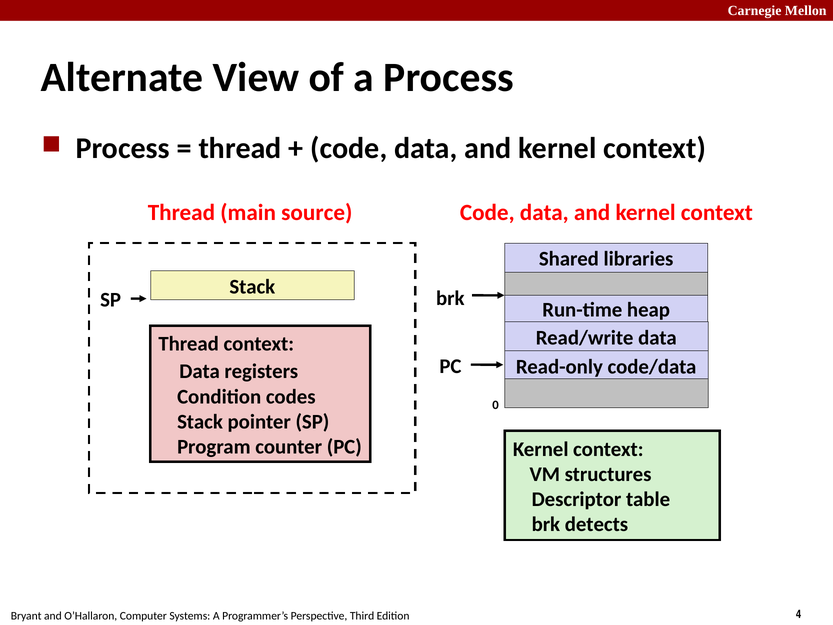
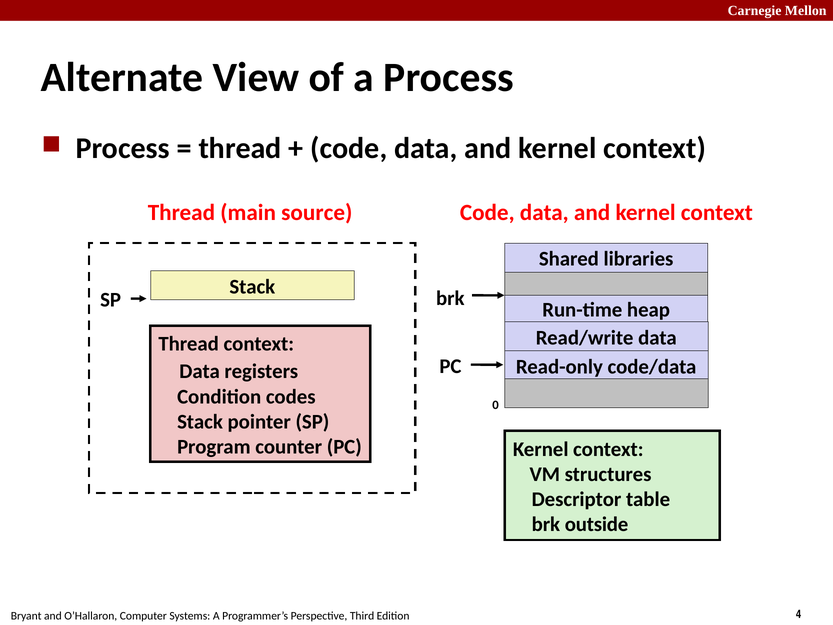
detects: detects -> outside
